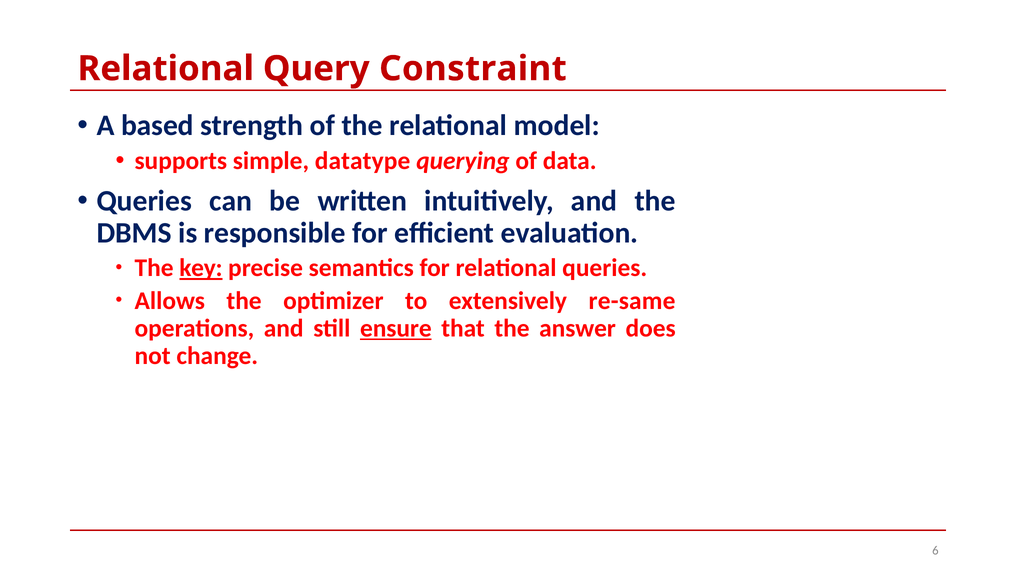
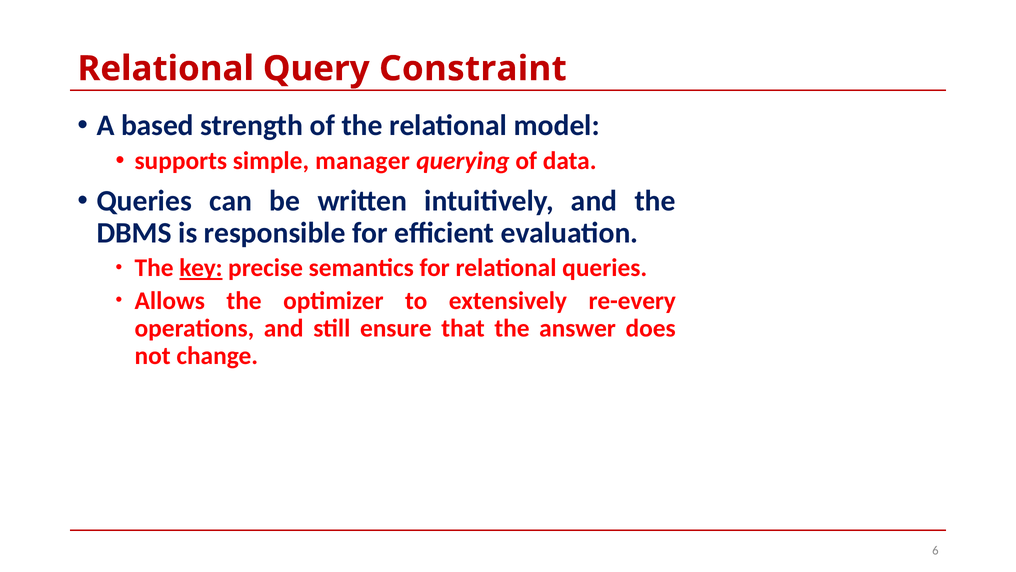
datatype: datatype -> manager
re-same: re-same -> re-every
ensure underline: present -> none
